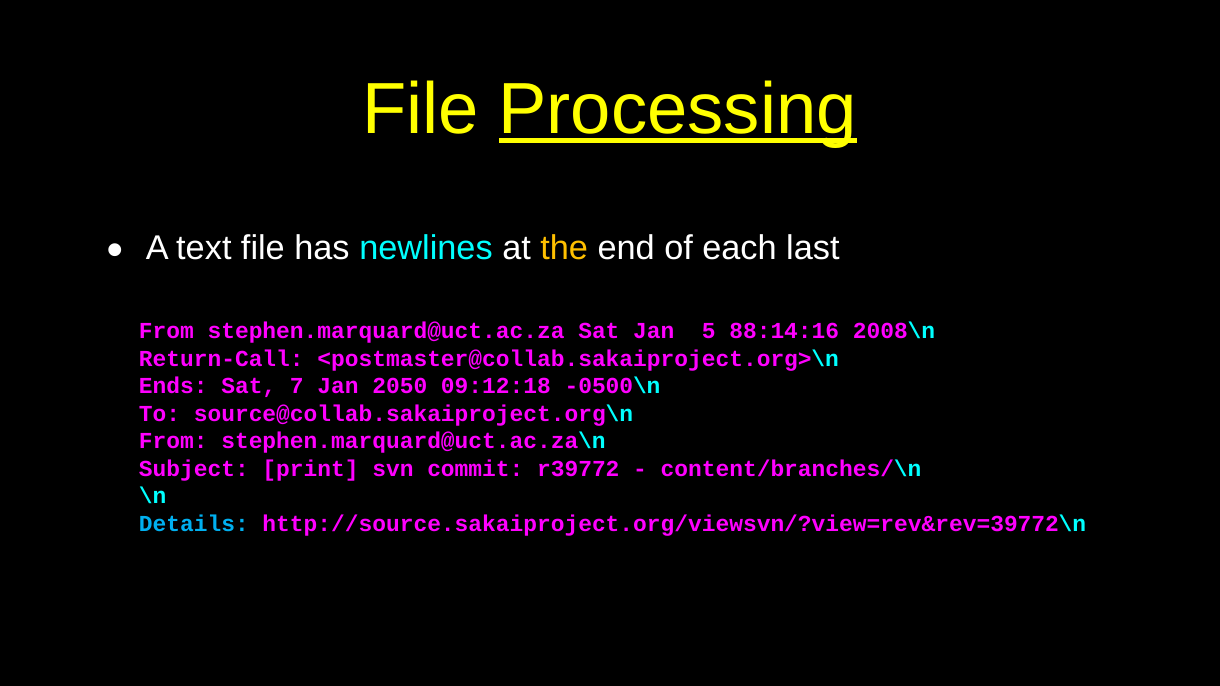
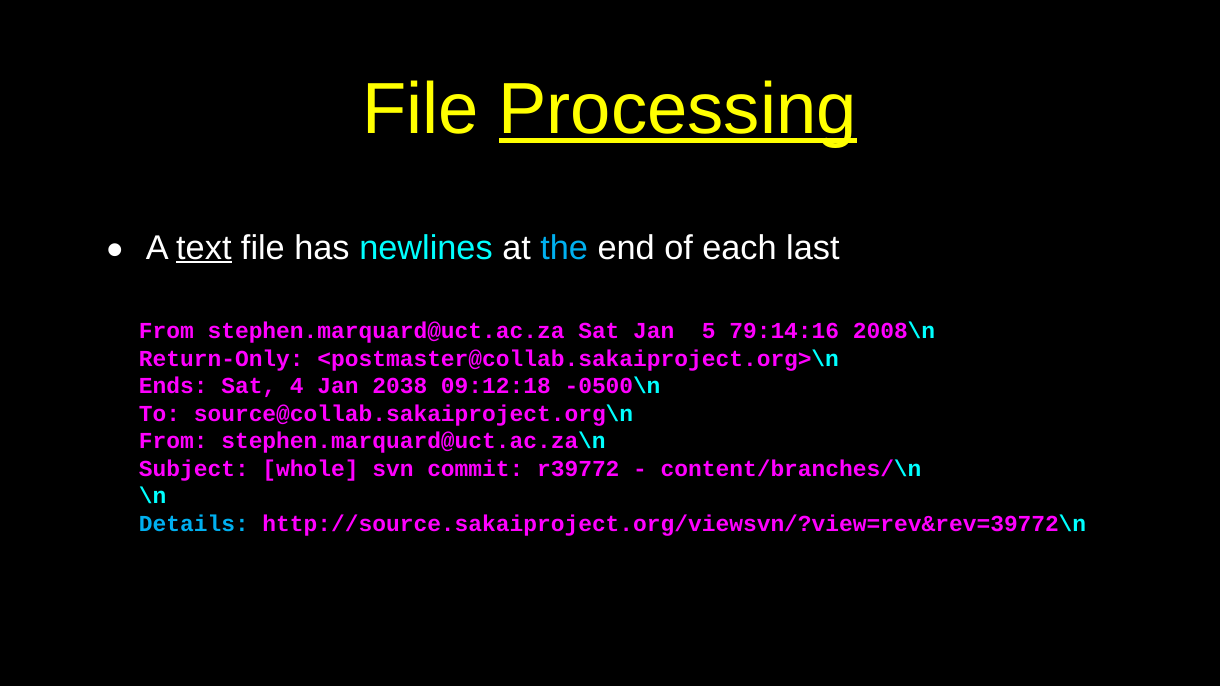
text underline: none -> present
the colour: yellow -> light blue
88:14:16: 88:14:16 -> 79:14:16
Return-Call: Return-Call -> Return-Only
7: 7 -> 4
2050: 2050 -> 2038
print: print -> whole
